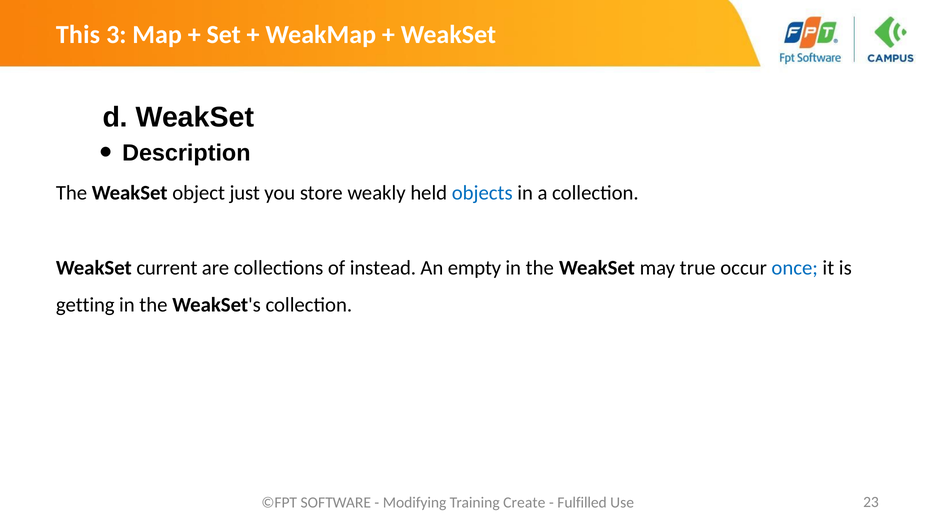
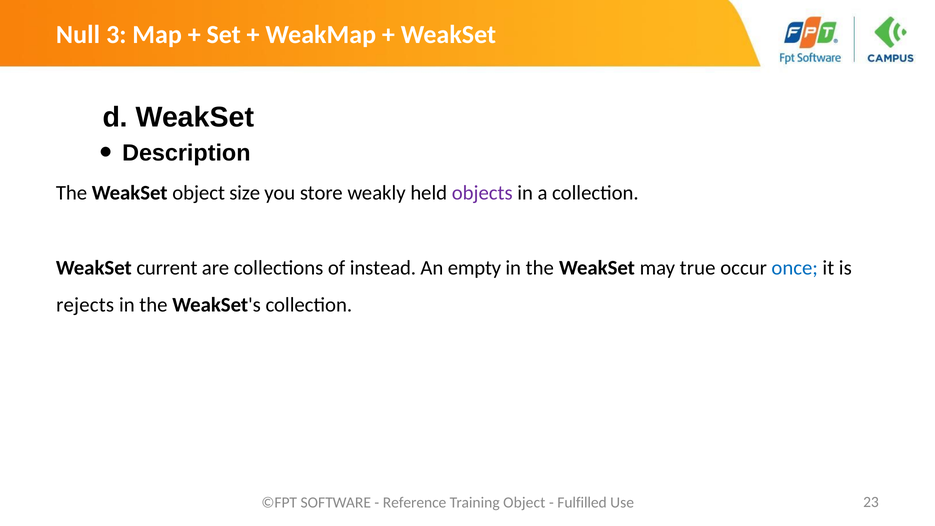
This: This -> Null
just: just -> size
objects colour: blue -> purple
getting: getting -> rejects
Modifying: Modifying -> Reference
Training Create: Create -> Object
